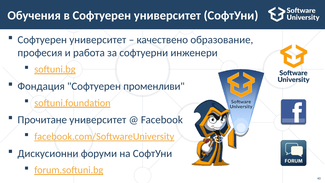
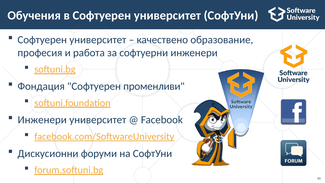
Прочитане at (42, 120): Прочитане -> Инженери
